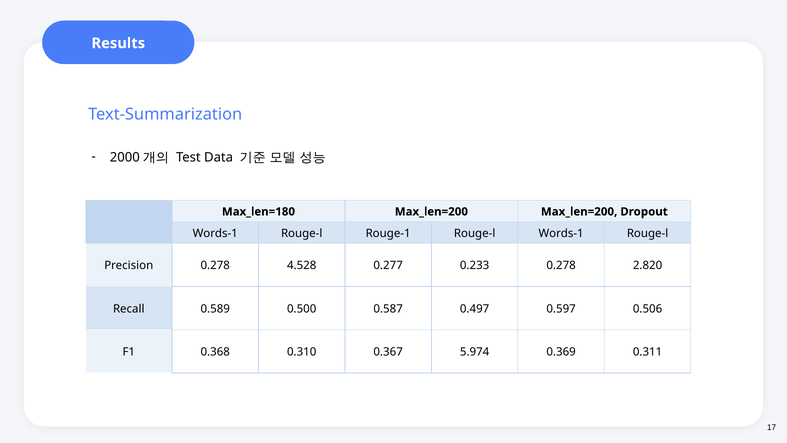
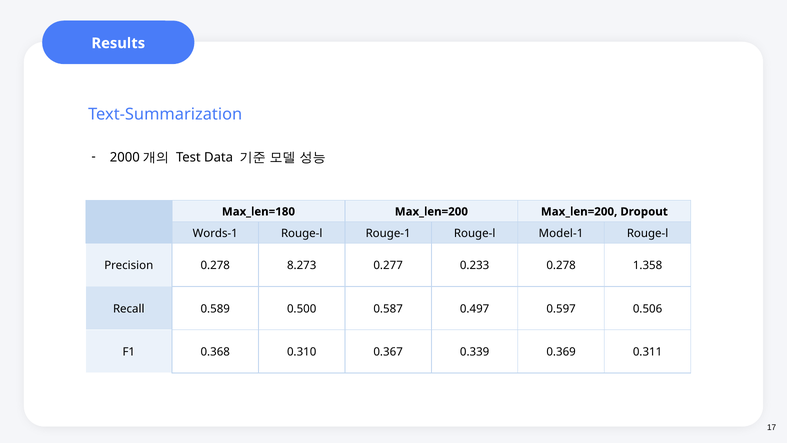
Rouge-l Words-1: Words-1 -> Model-1
4.528: 4.528 -> 8.273
2.820: 2.820 -> 1.358
5.974: 5.974 -> 0.339
